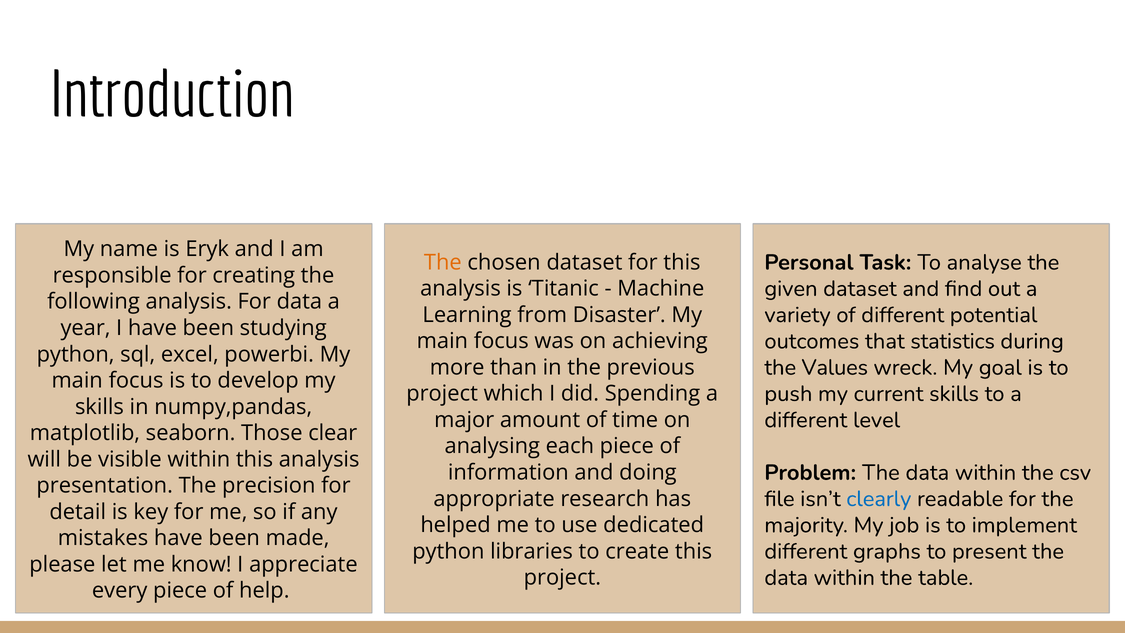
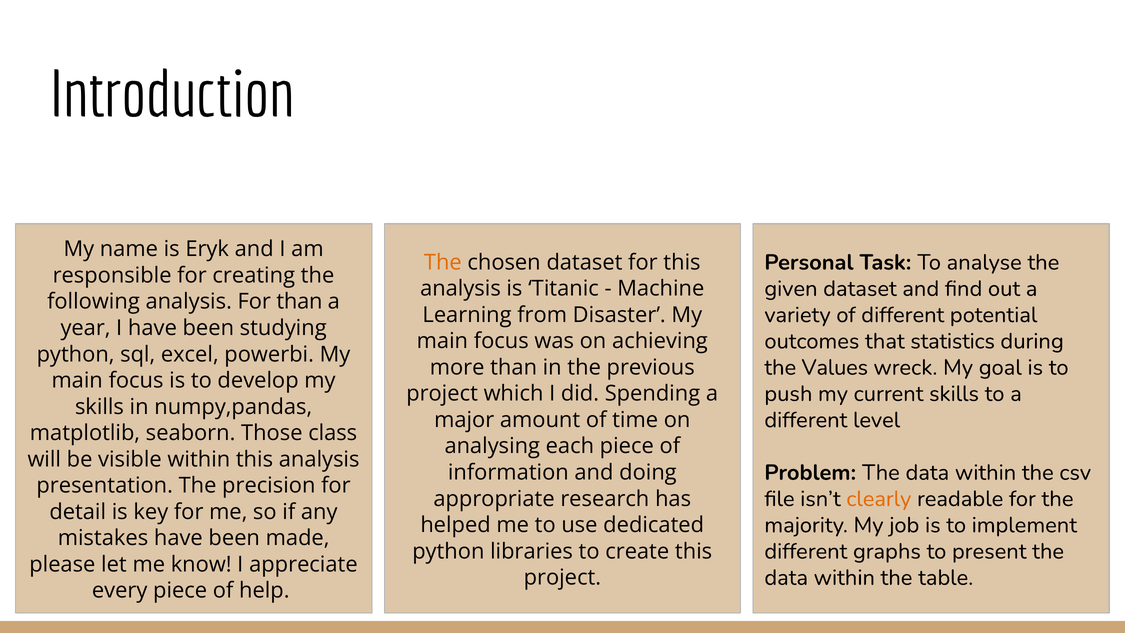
For data: data -> than
clear: clear -> class
clearly colour: blue -> orange
